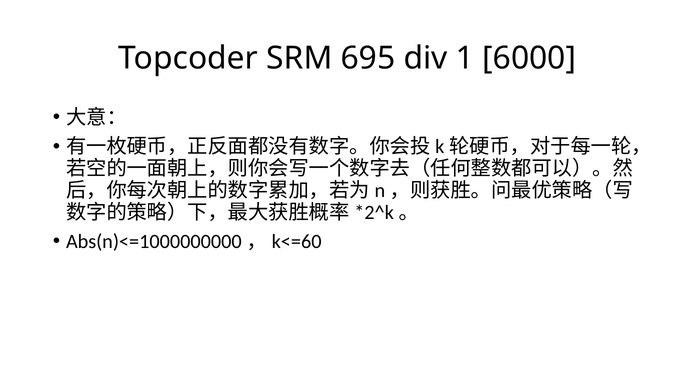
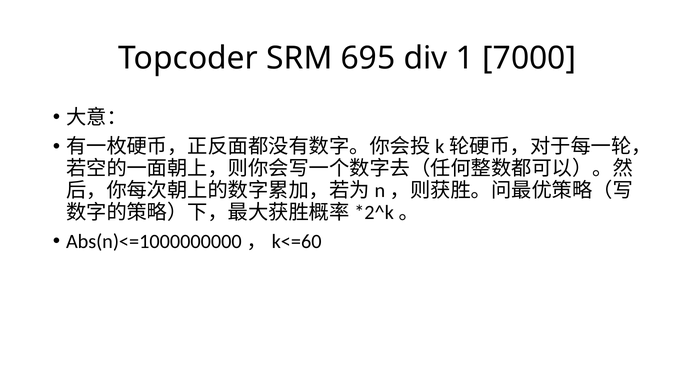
6000: 6000 -> 7000
